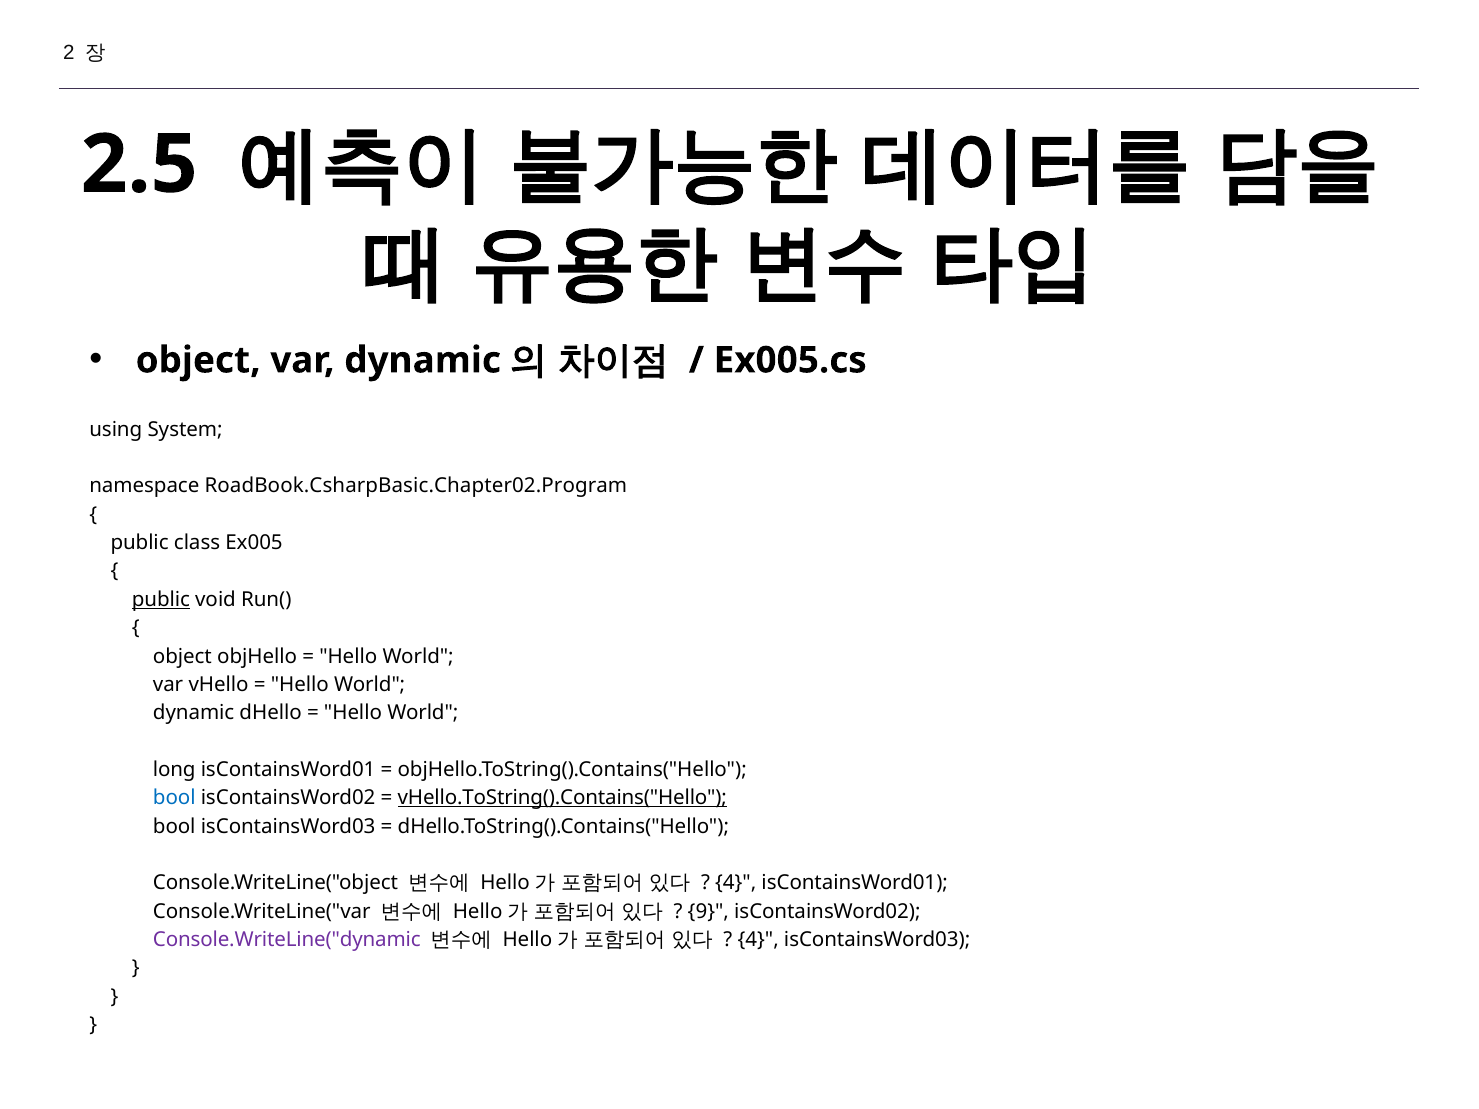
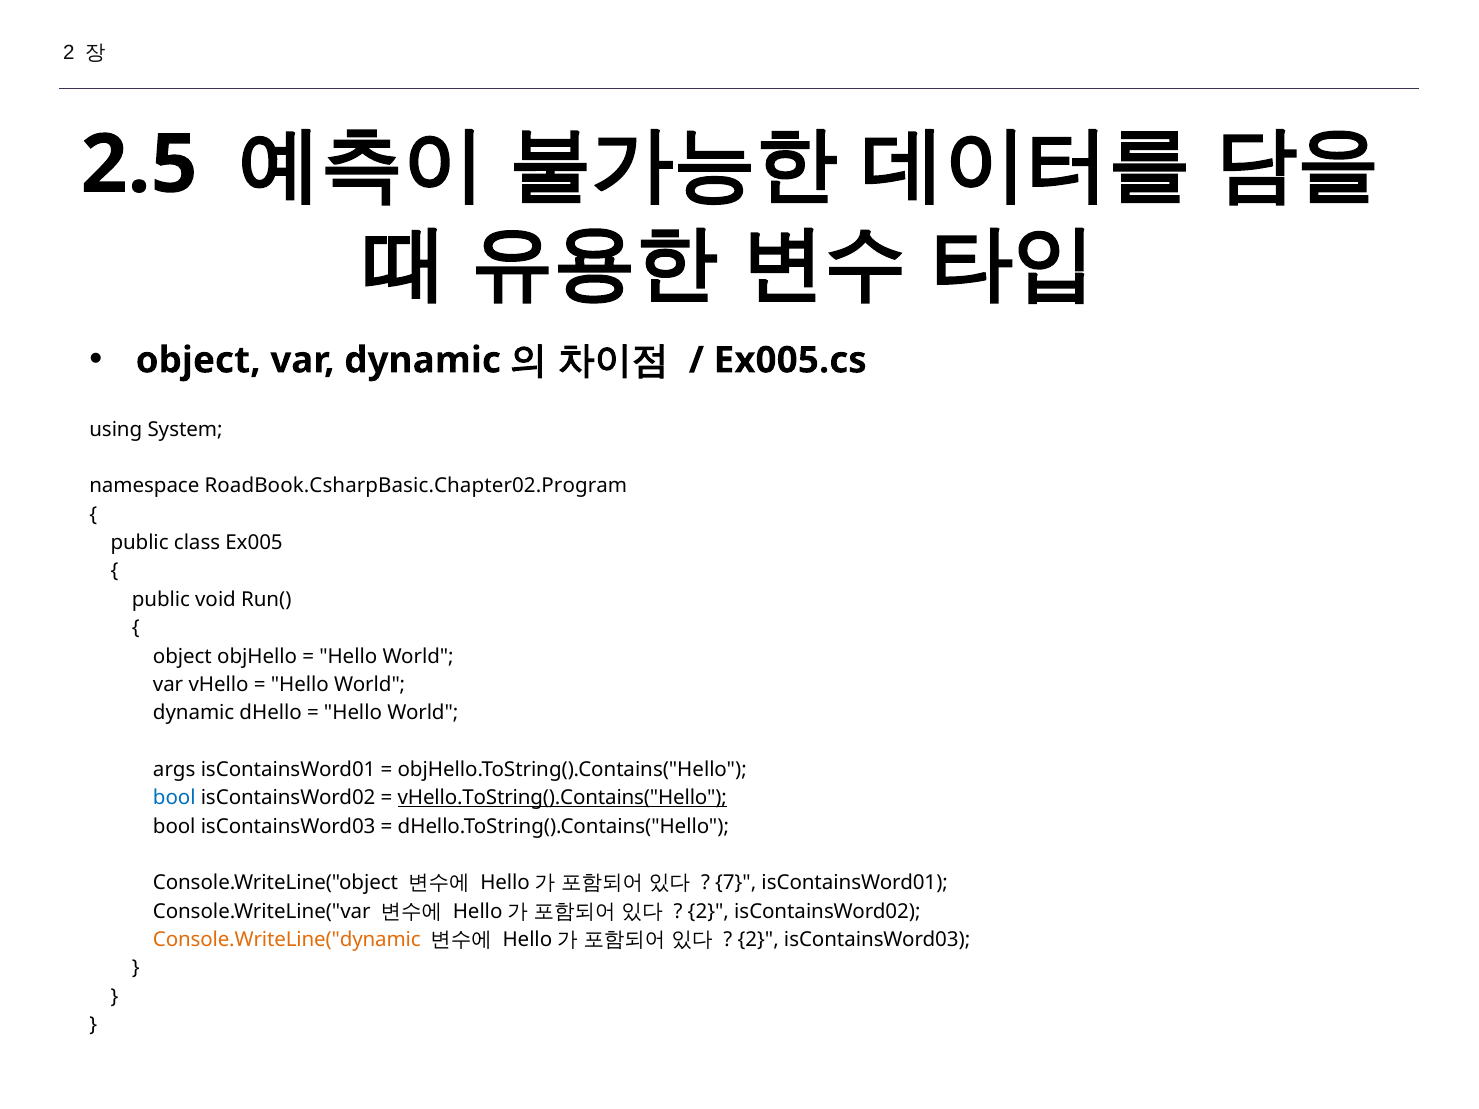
public at (161, 600) underline: present -> none
long: long -> args
4 at (736, 883): 4 -> 7
9 at (708, 912): 9 -> 2
Console.WriteLine("dynamic colour: purple -> orange
4 at (758, 940): 4 -> 2
